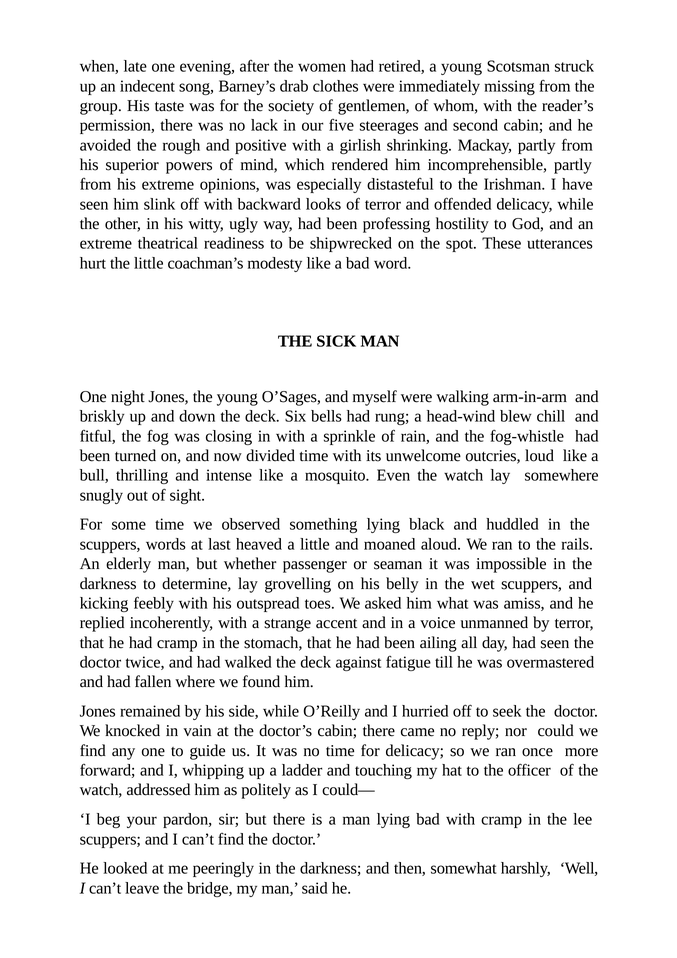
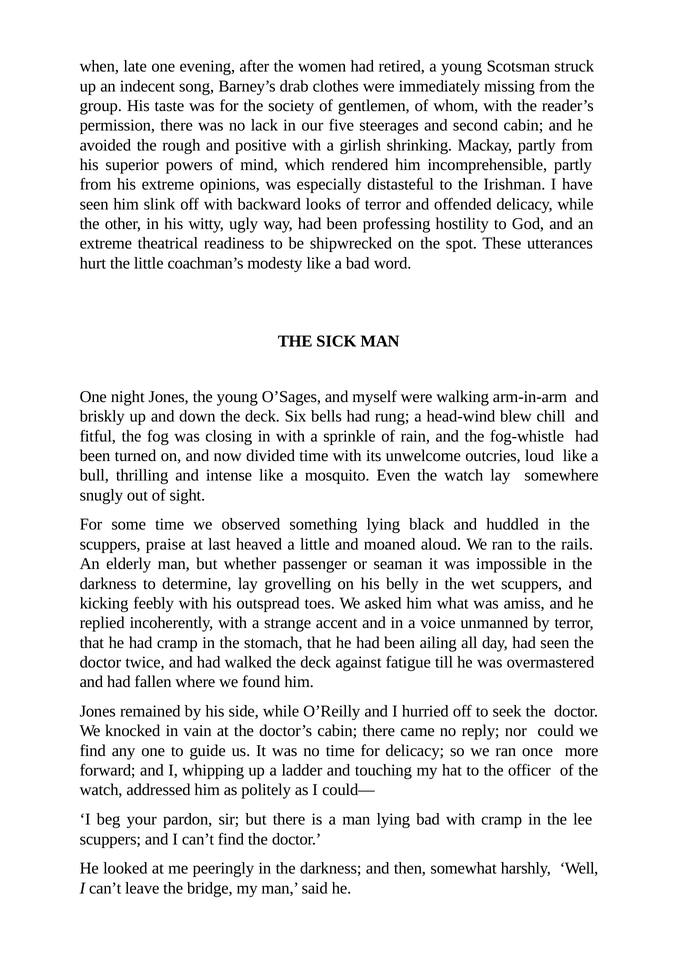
words: words -> praise
